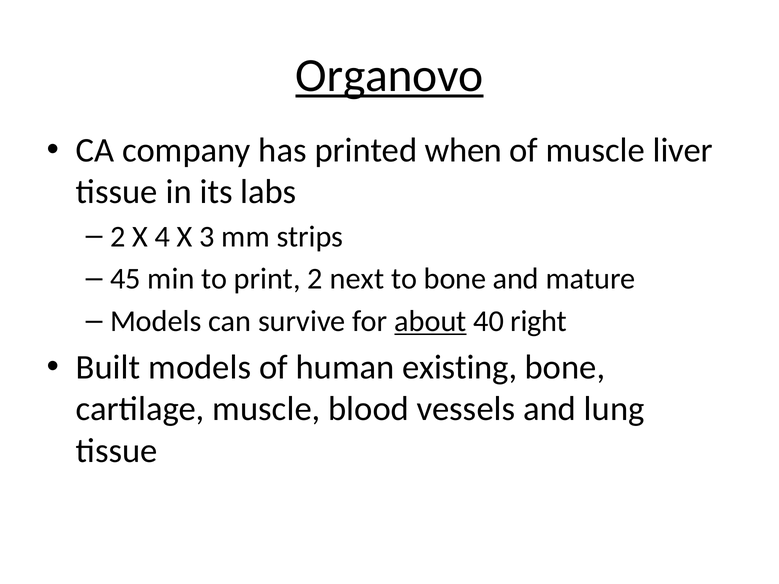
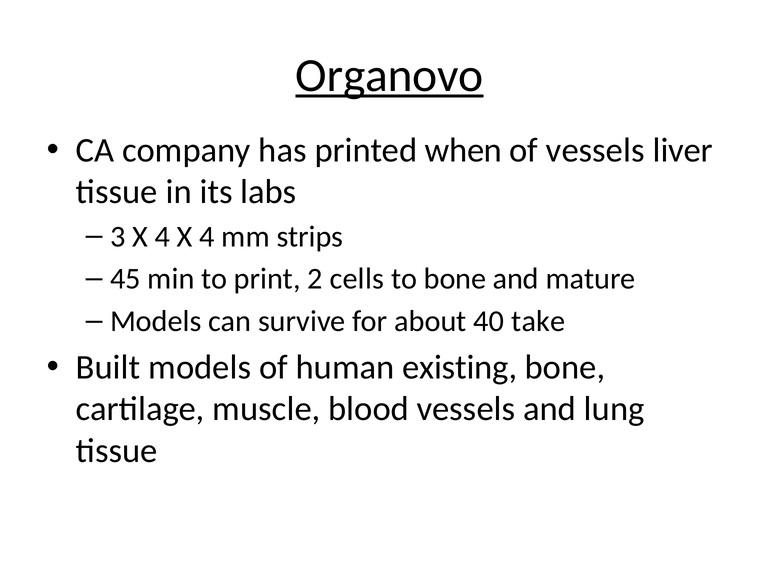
of muscle: muscle -> vessels
2 at (118, 237): 2 -> 3
4 X 3: 3 -> 4
next: next -> cells
about underline: present -> none
right: right -> take
